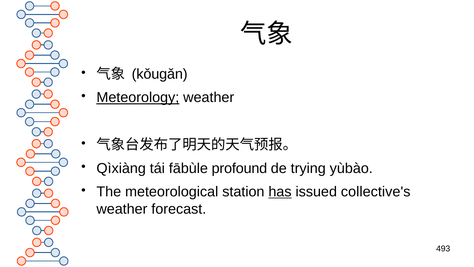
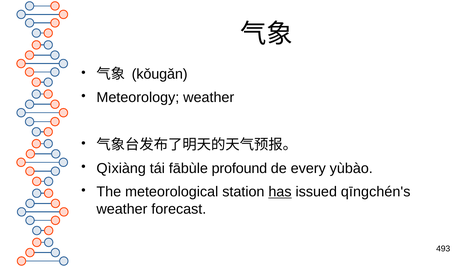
Meteorology underline: present -> none
trying: trying -> every
collective's: collective's -> qīngchén's
